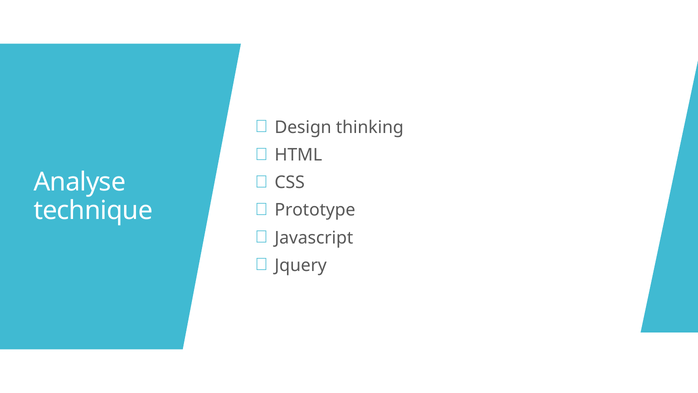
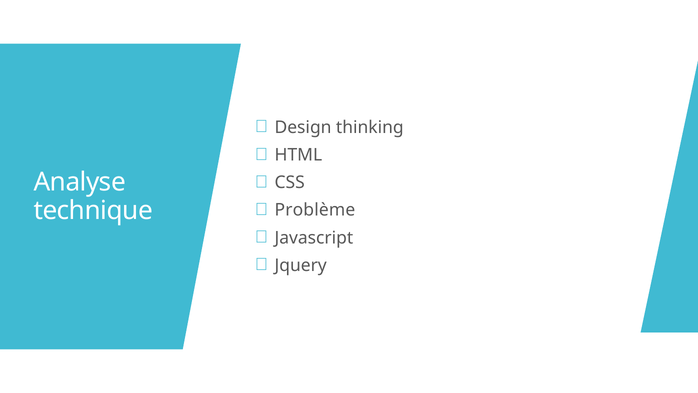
Prototype: Prototype -> Problème
